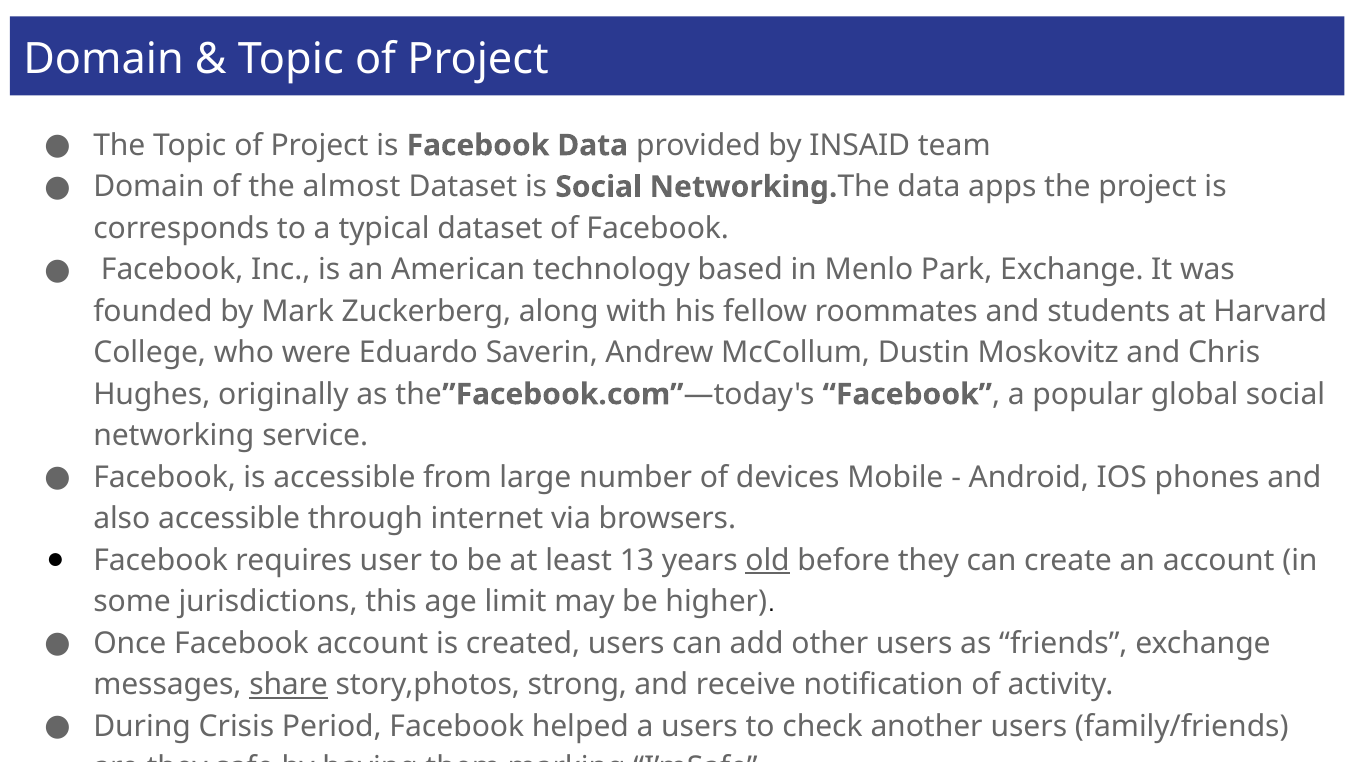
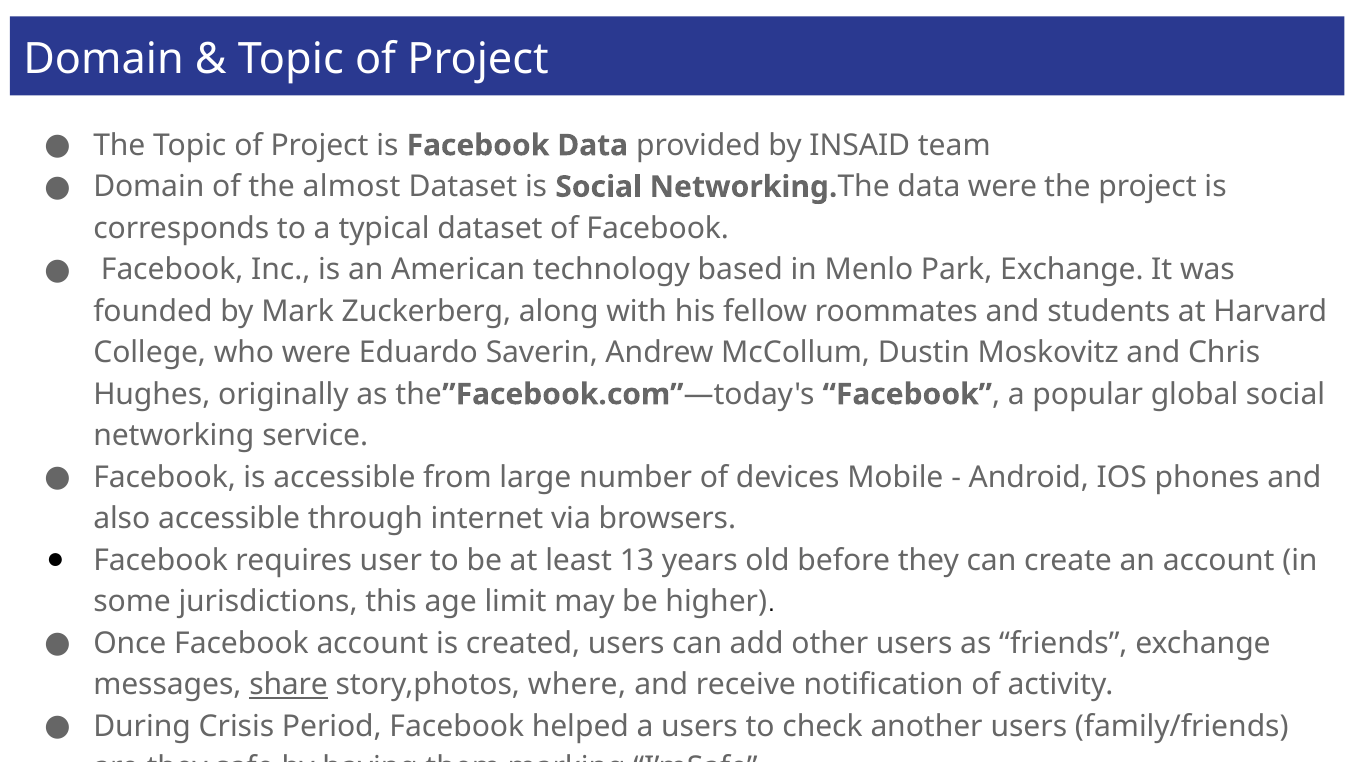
data apps: apps -> were
old underline: present -> none
strong: strong -> where
